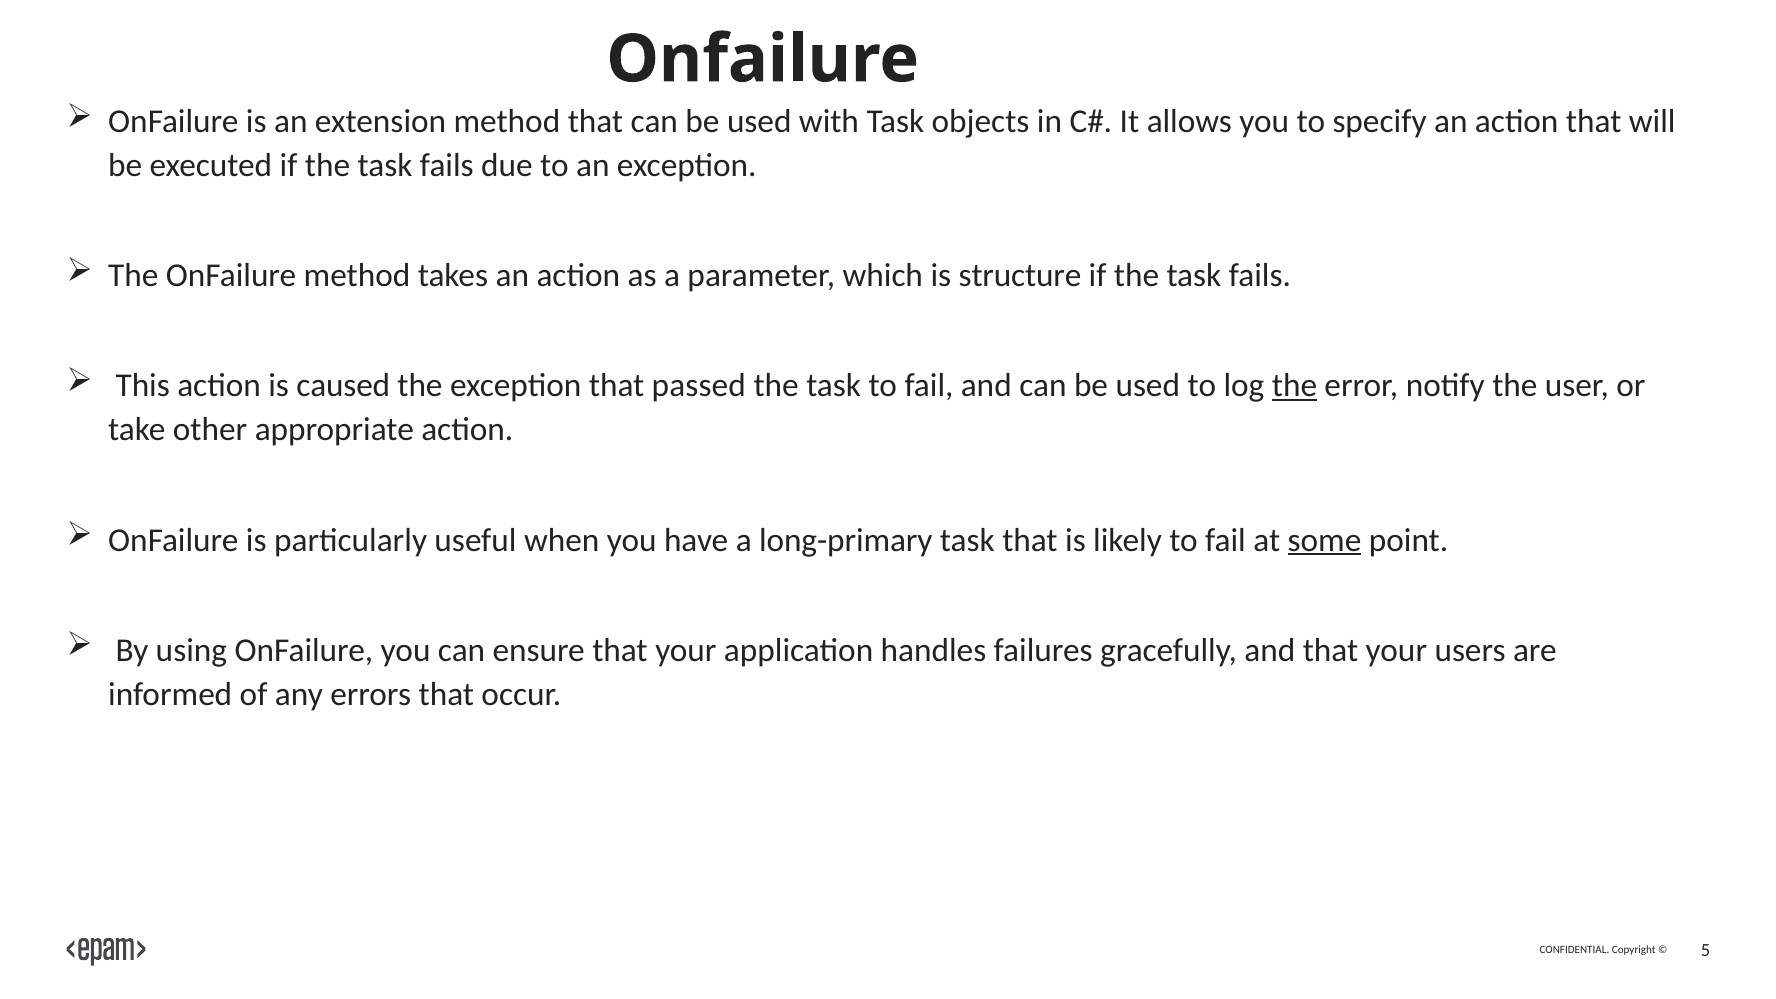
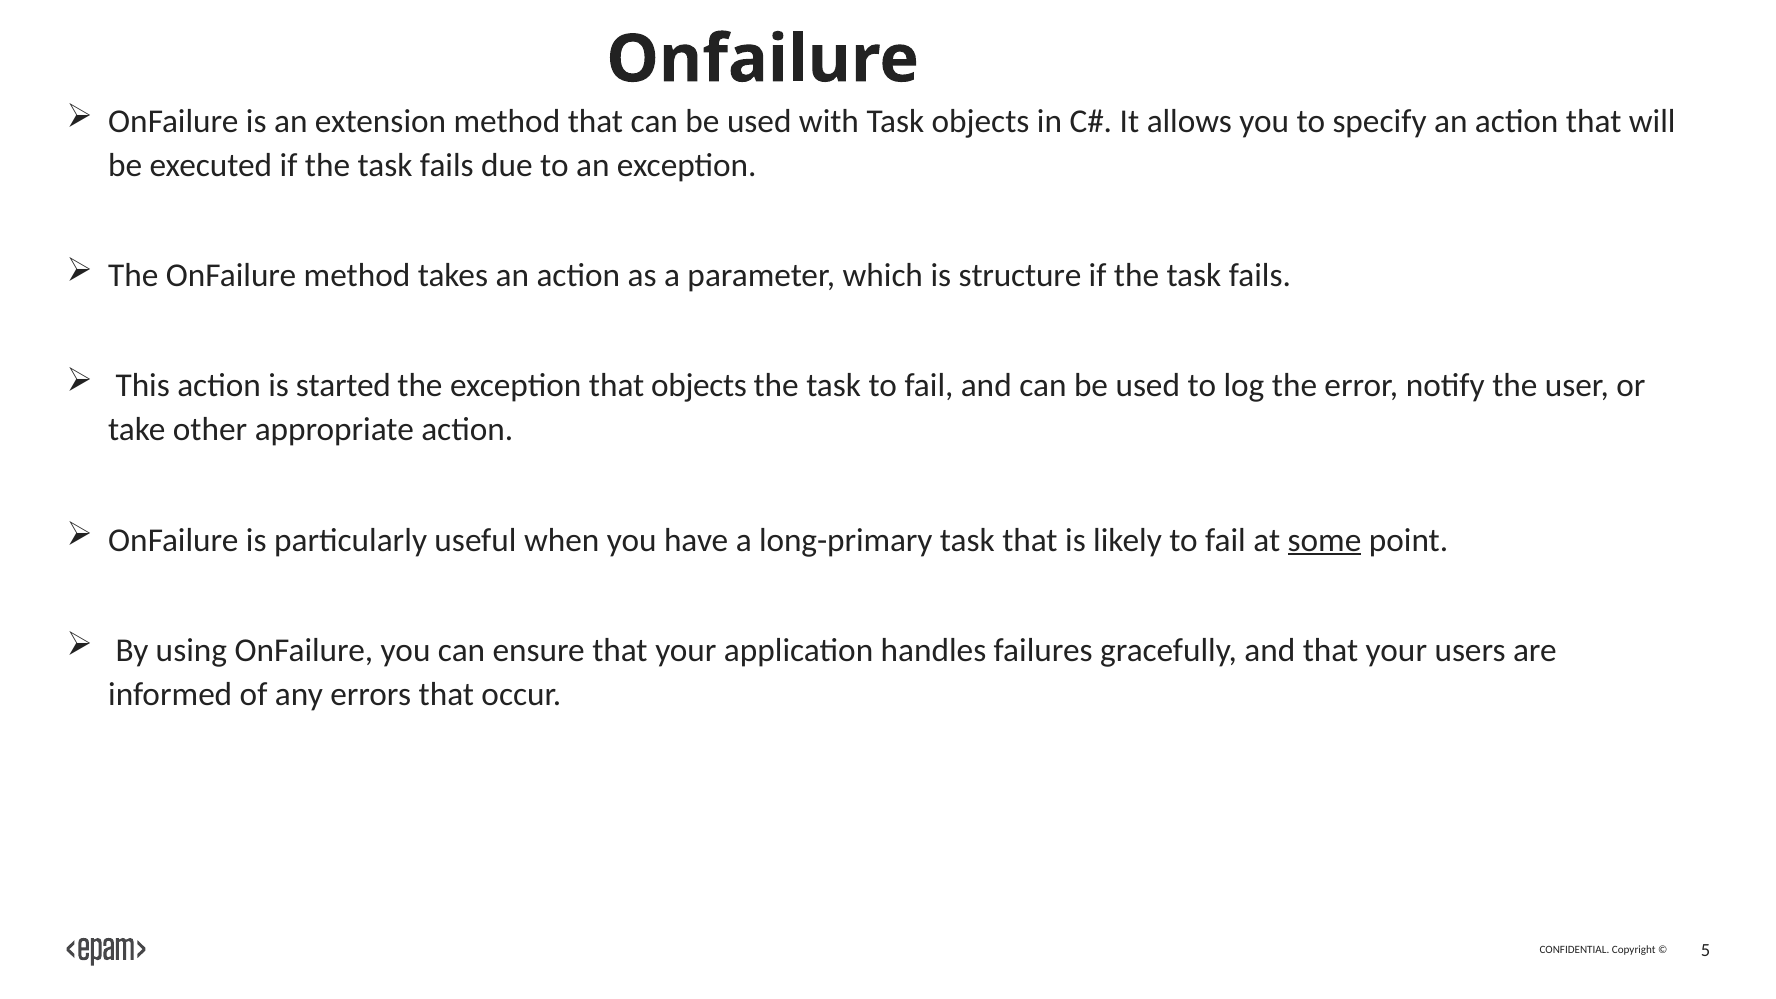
caused: caused -> started
that passed: passed -> objects
the at (1294, 386) underline: present -> none
